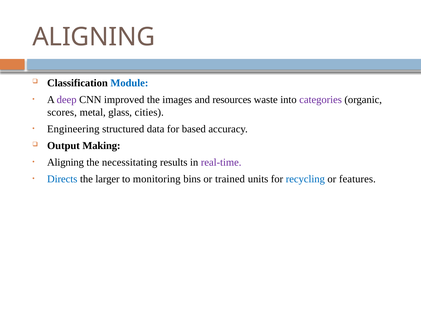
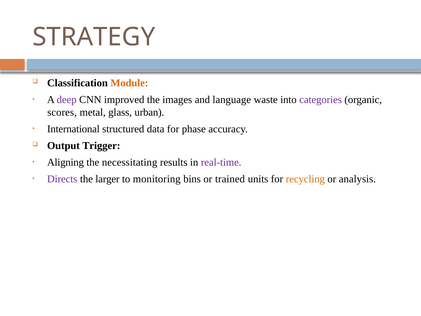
ALIGNING at (94, 37): ALIGNING -> STRATEGY
Module colour: blue -> orange
resources: resources -> language
cities: cities -> urban
Engineering: Engineering -> International
based: based -> phase
Making: Making -> Trigger
Directs colour: blue -> purple
recycling colour: blue -> orange
features: features -> analysis
